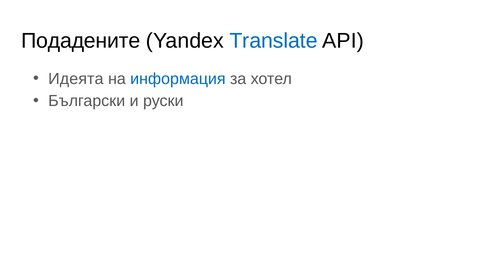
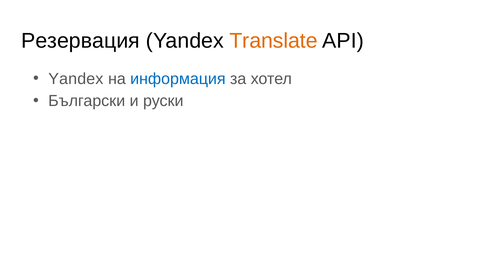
Подадените: Подадените -> Резервация
Translate colour: blue -> orange
Идеята at (76, 79): Идеята -> Yandex
